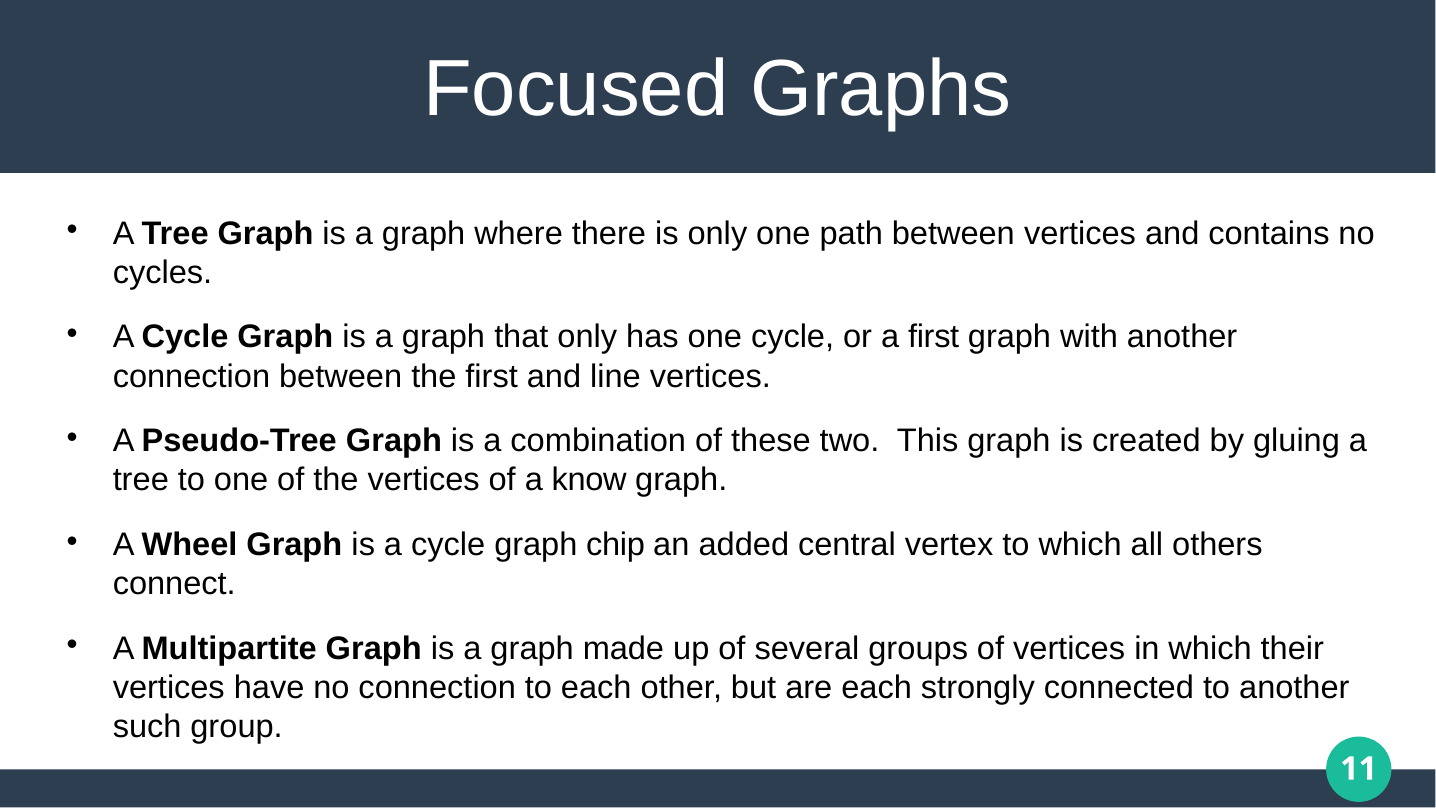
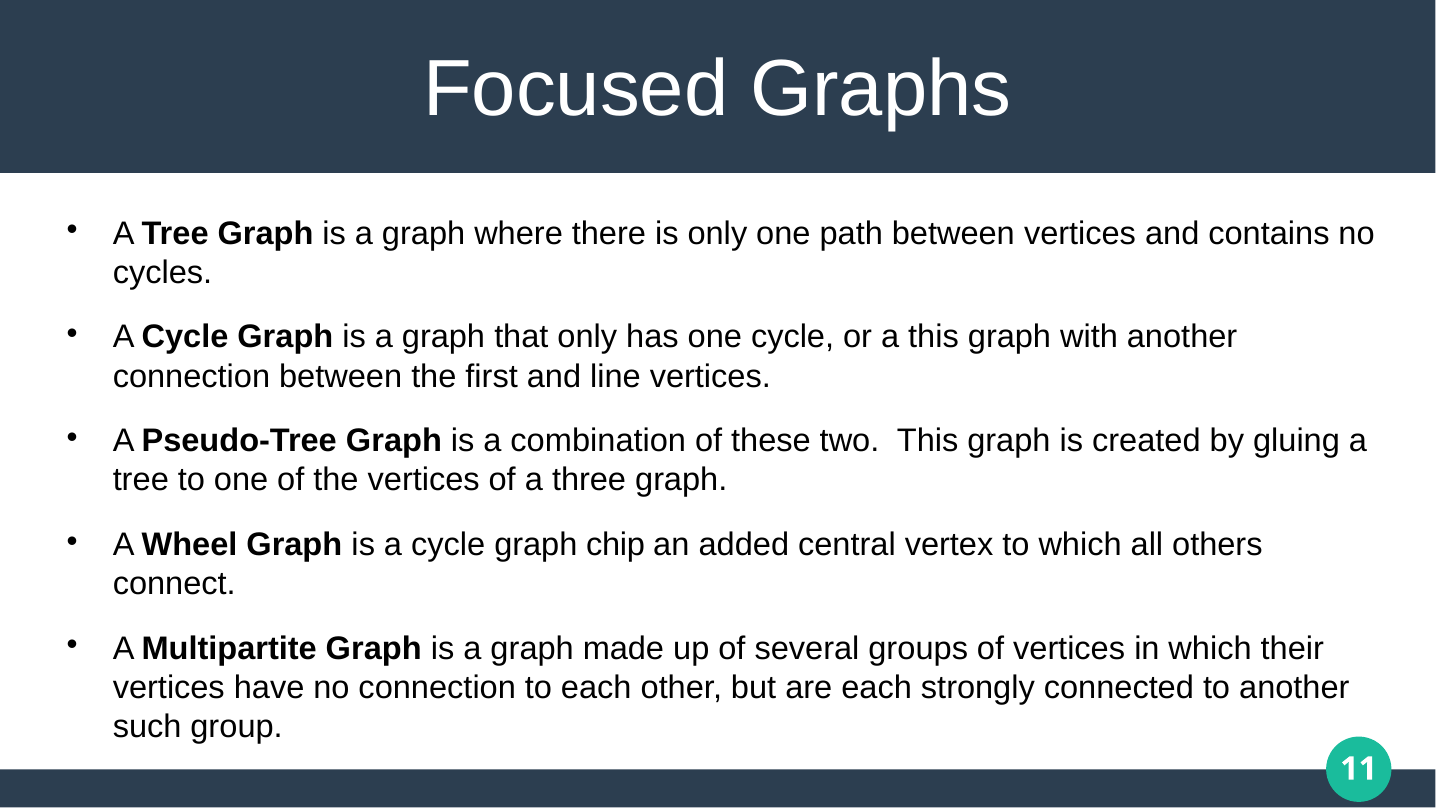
a first: first -> this
know: know -> three
